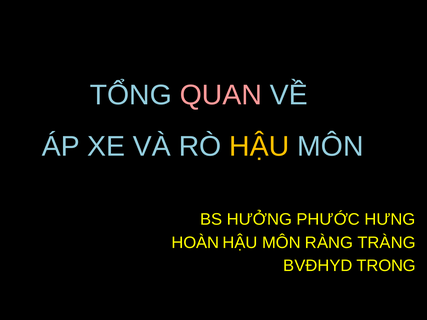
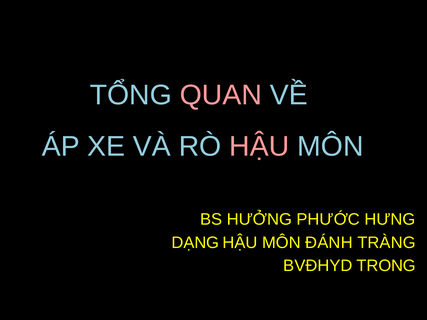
HẬU at (259, 146) colour: yellow -> pink
HOÀN: HOÀN -> DẠNG
RÀNG: RÀNG -> ĐÁNH
